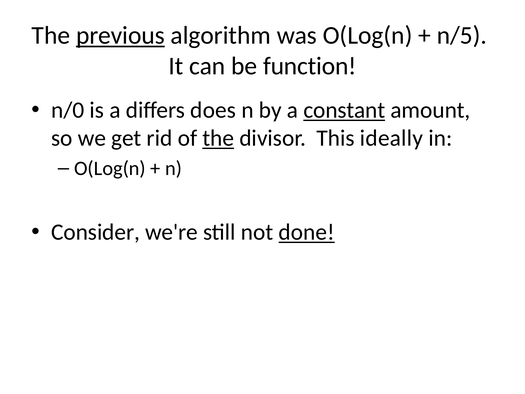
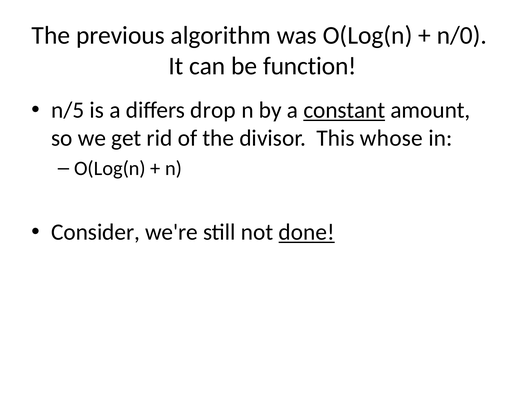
previous underline: present -> none
n/5: n/5 -> n/0
n/0: n/0 -> n/5
does: does -> drop
the at (218, 138) underline: present -> none
ideally: ideally -> whose
